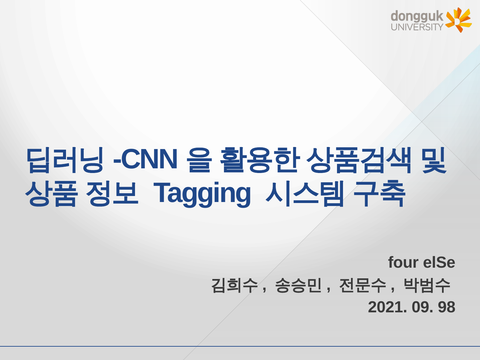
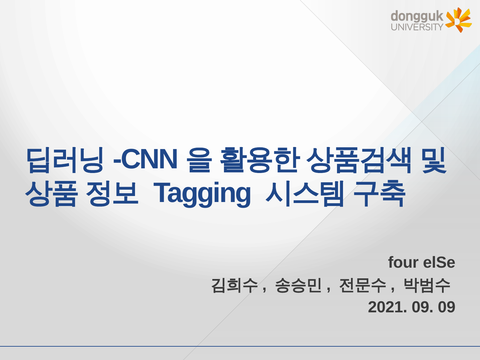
09 98: 98 -> 09
